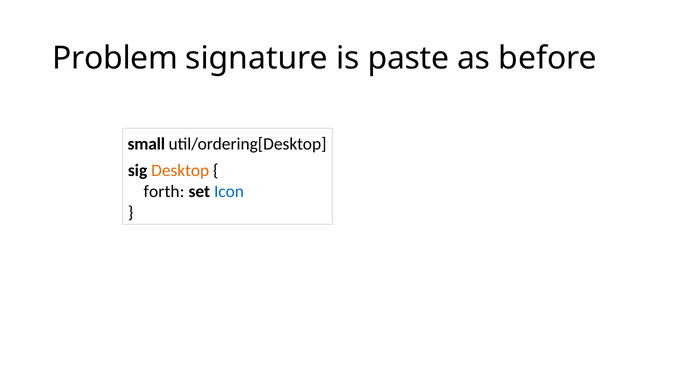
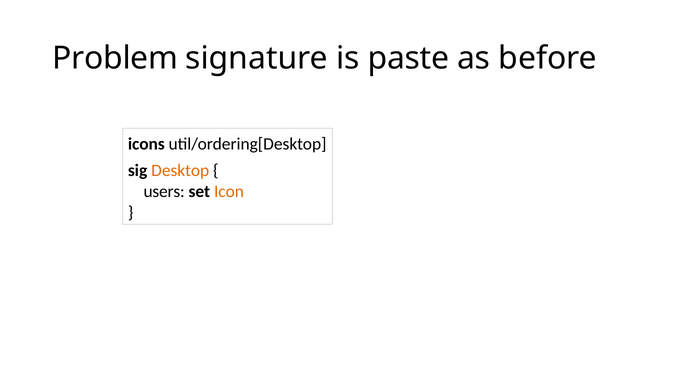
small: small -> icons
forth: forth -> users
Icon colour: blue -> orange
